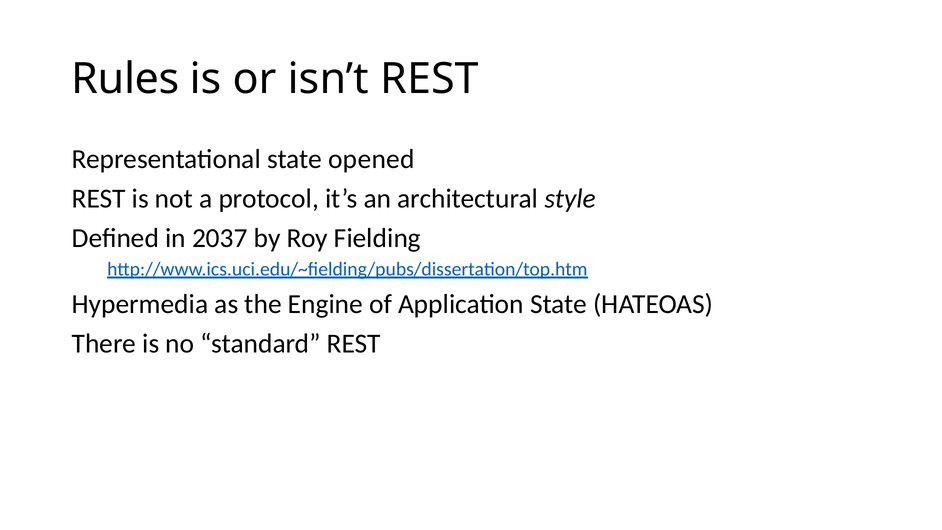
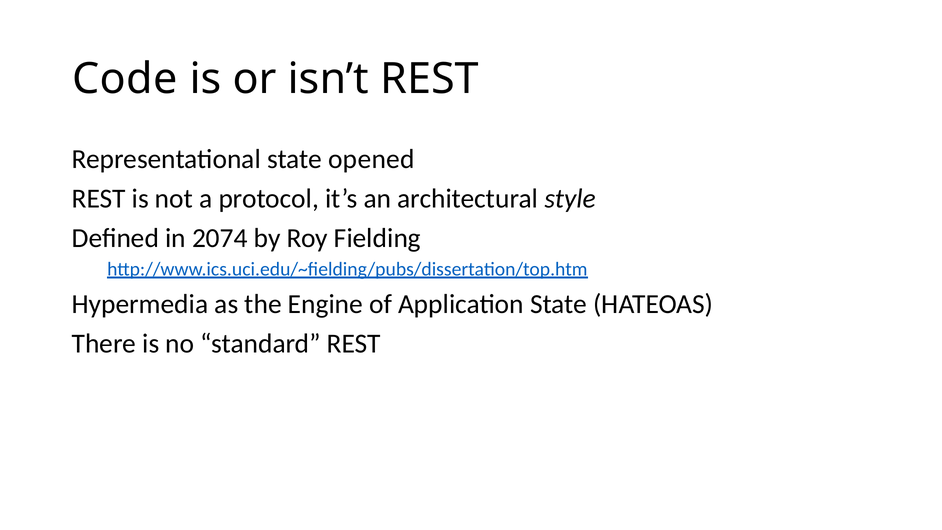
Rules: Rules -> Code
2037: 2037 -> 2074
